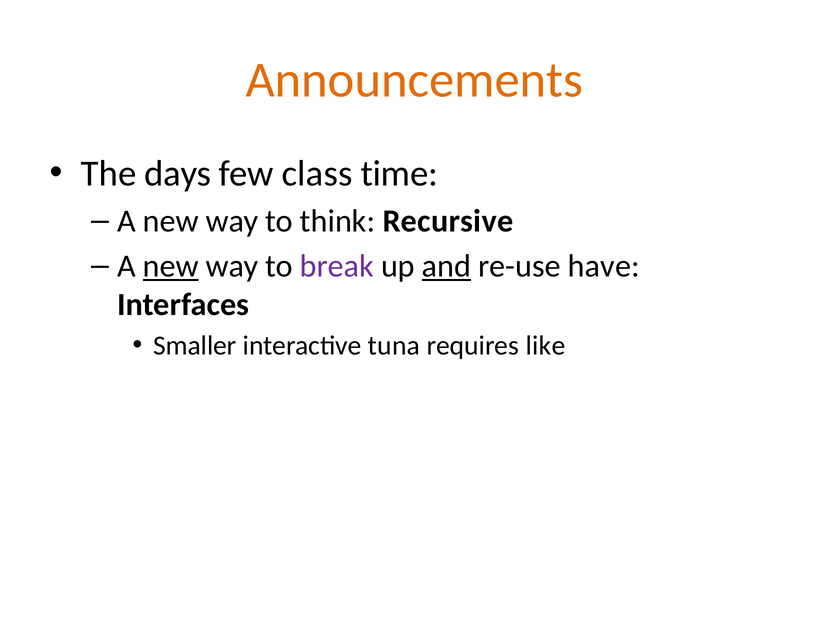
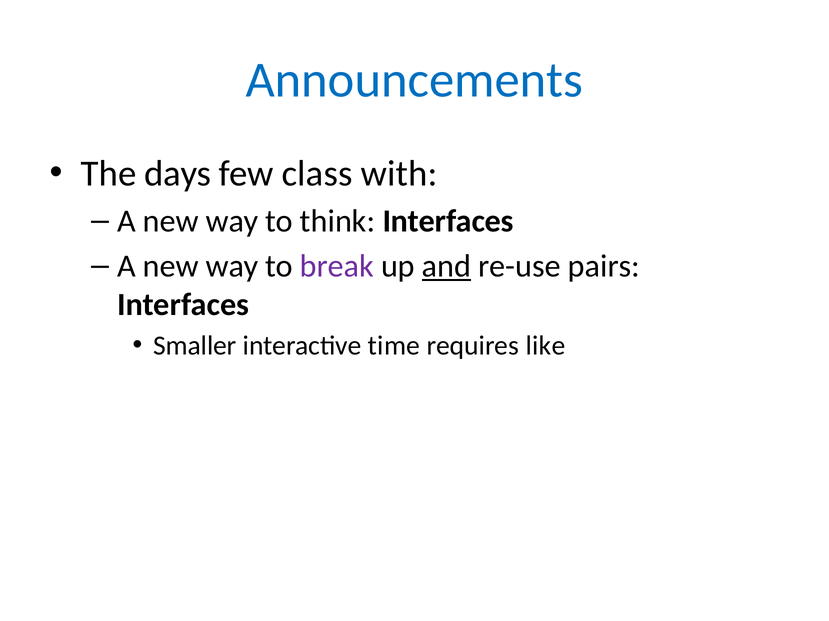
Announcements colour: orange -> blue
time: time -> with
think Recursive: Recursive -> Interfaces
new at (171, 267) underline: present -> none
have: have -> pairs
tuna: tuna -> time
